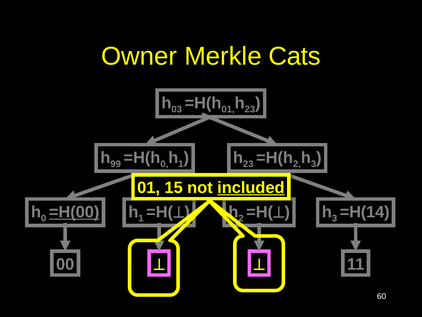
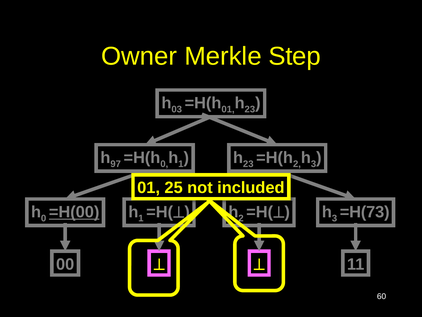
Cats: Cats -> Step
99: 99 -> 97
15: 15 -> 25
included underline: present -> none
=H(14: =H(14 -> =H(73
